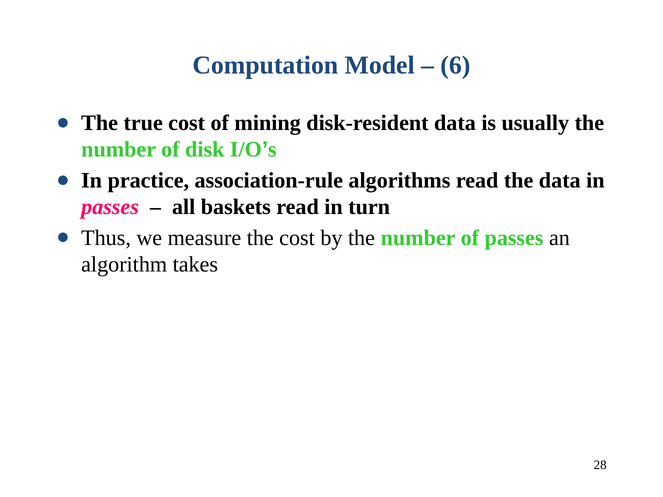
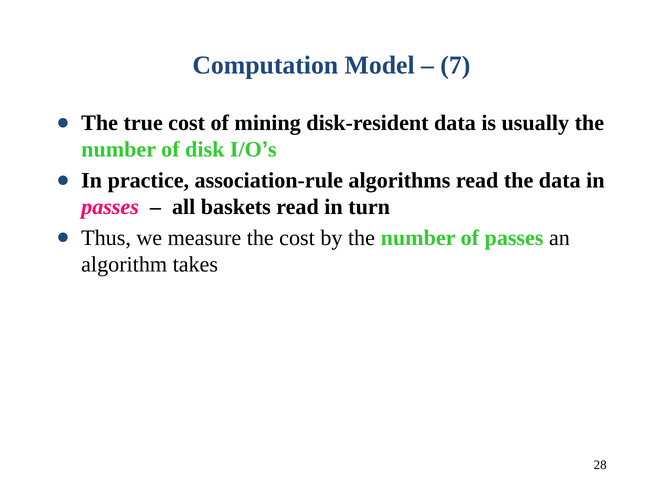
6: 6 -> 7
